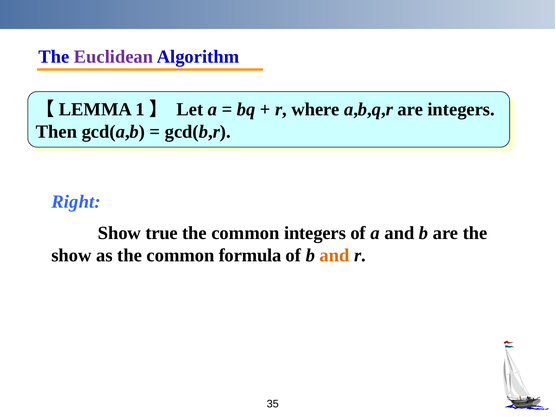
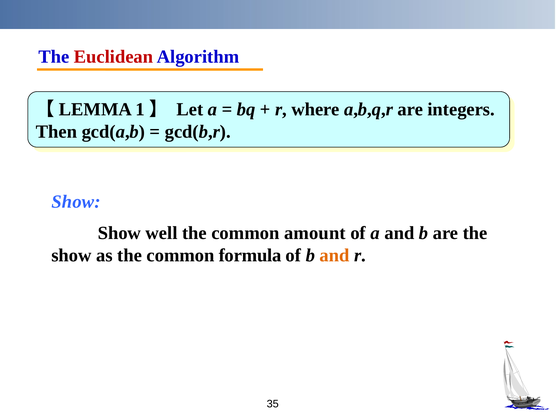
Euclidean colour: purple -> red
Right at (76, 202): Right -> Show
true: true -> well
common integers: integers -> amount
